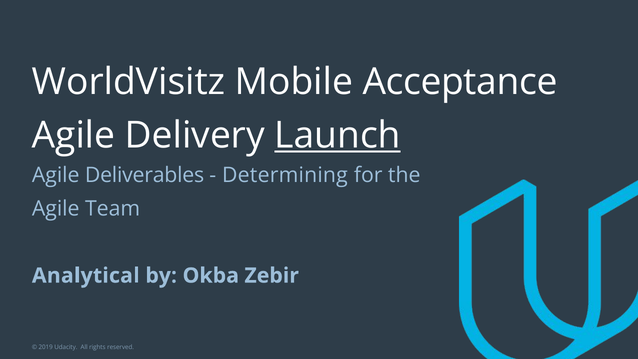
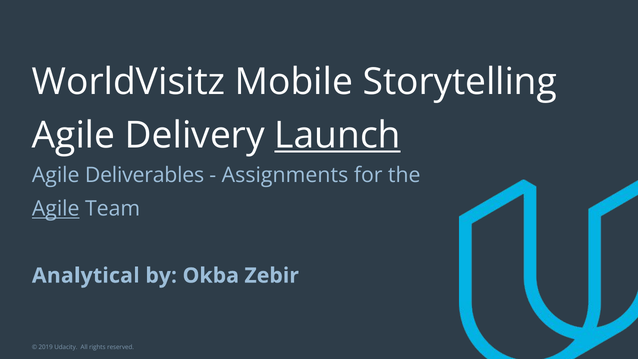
Acceptance: Acceptance -> Storytelling
Determining: Determining -> Assignments
Agile at (56, 209) underline: none -> present
